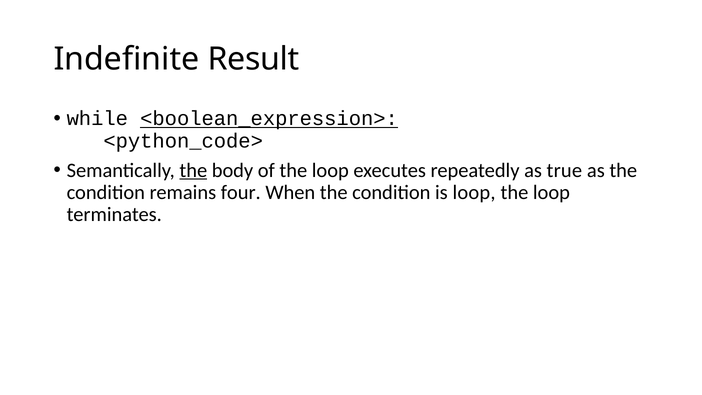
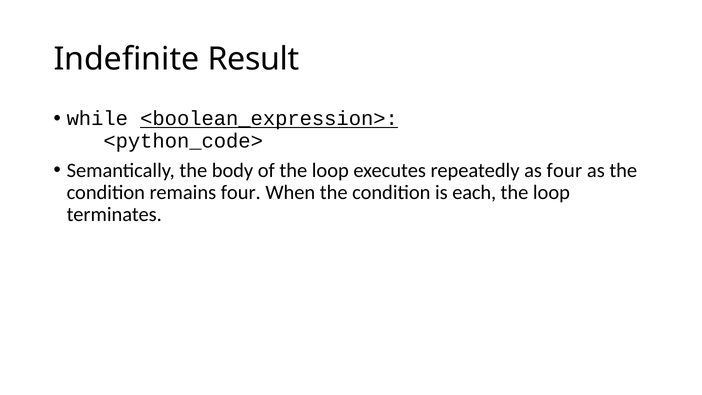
the at (193, 170) underline: present -> none
as true: true -> four
is loop: loop -> each
